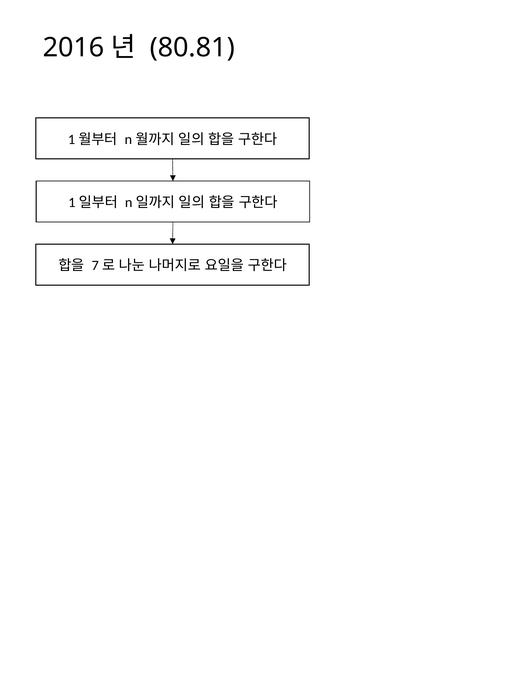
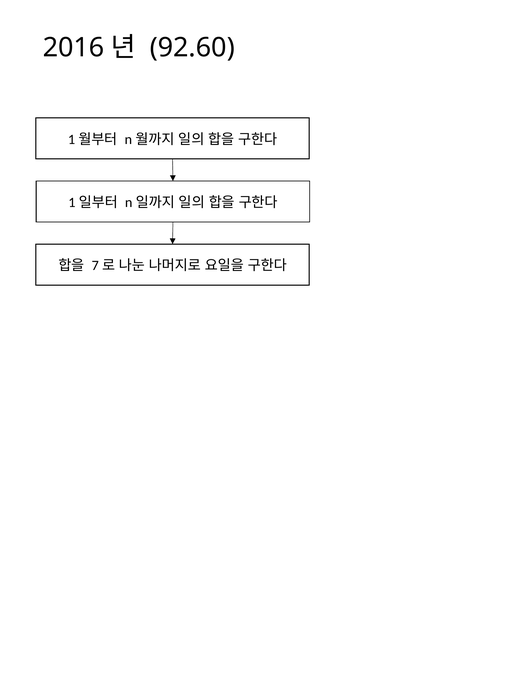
80.81: 80.81 -> 92.60
